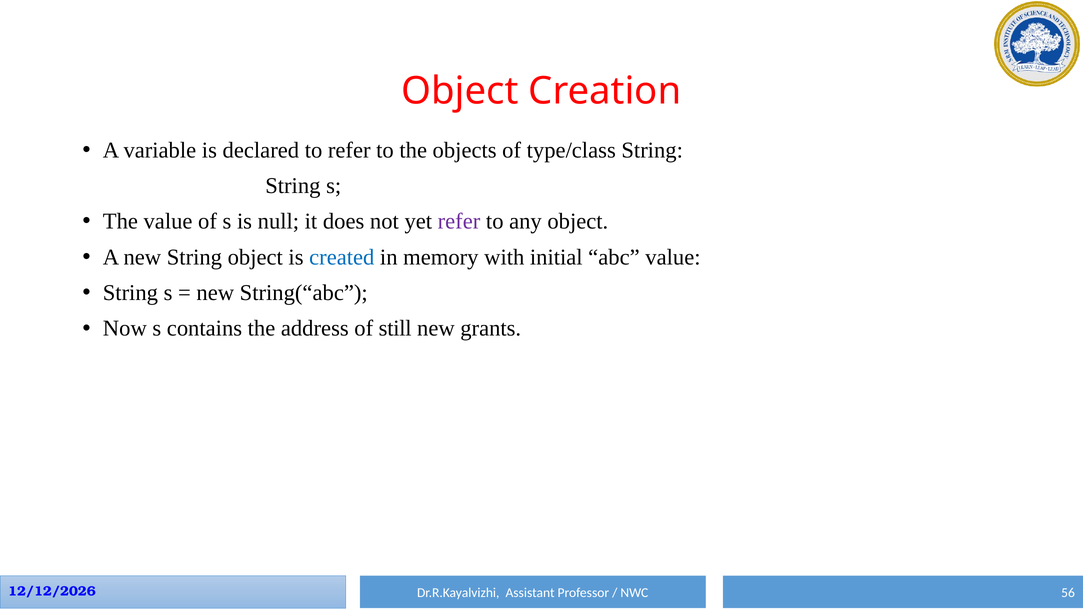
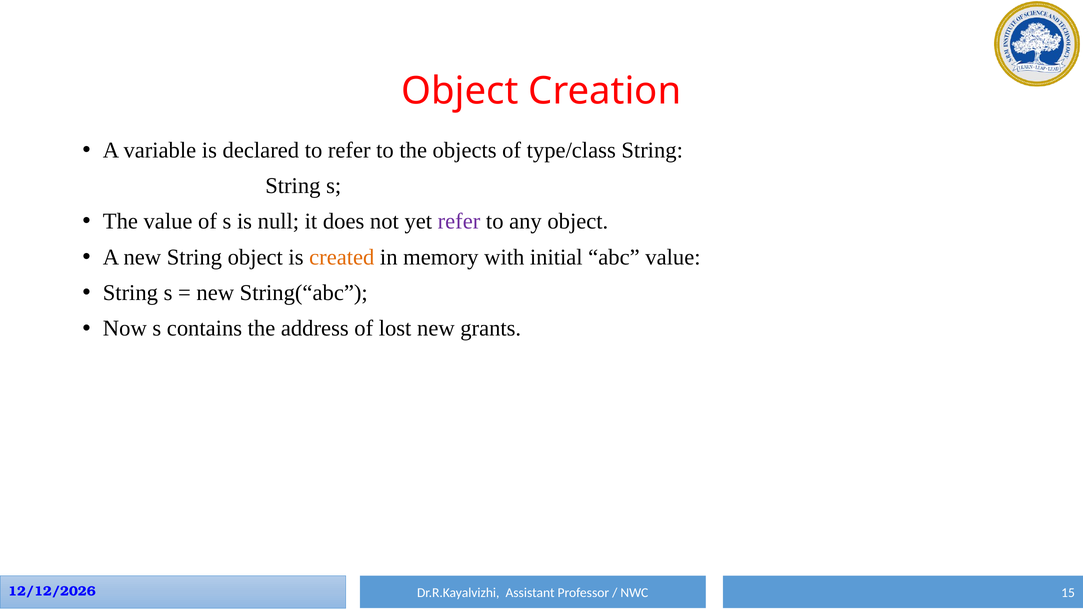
created colour: blue -> orange
still: still -> lost
56: 56 -> 15
